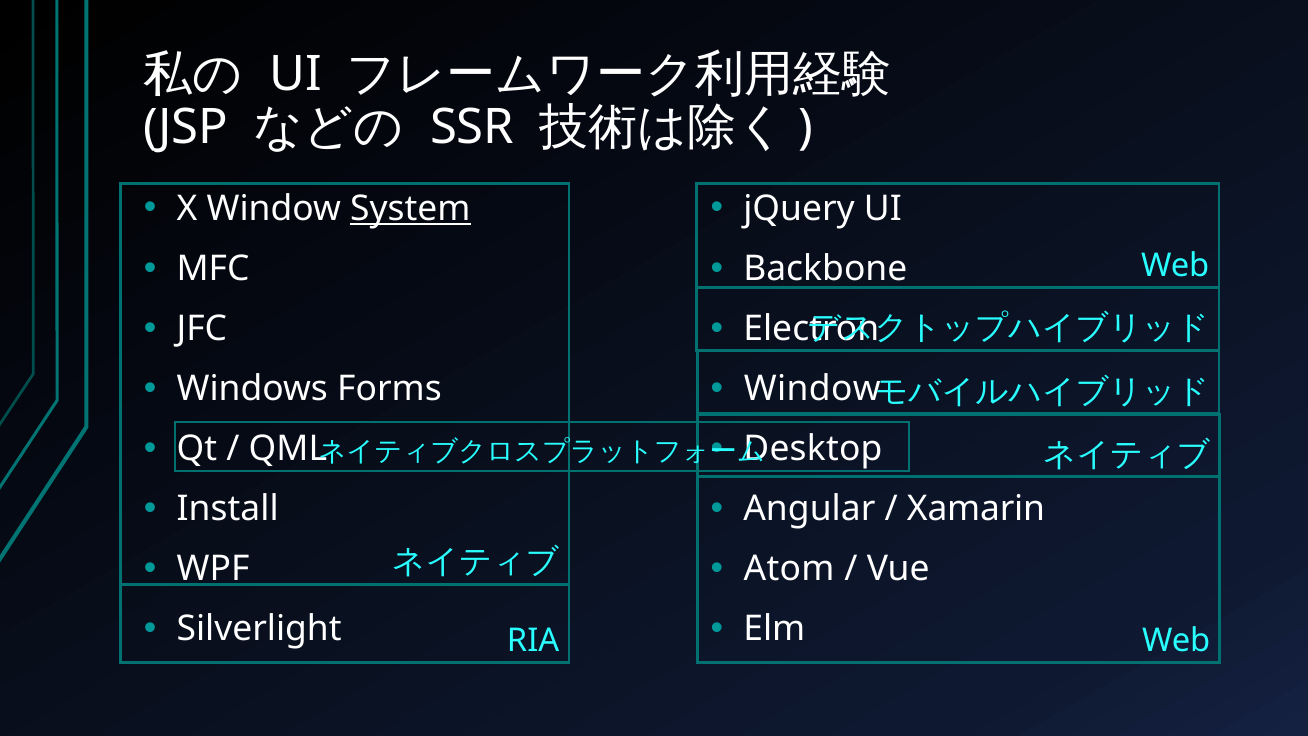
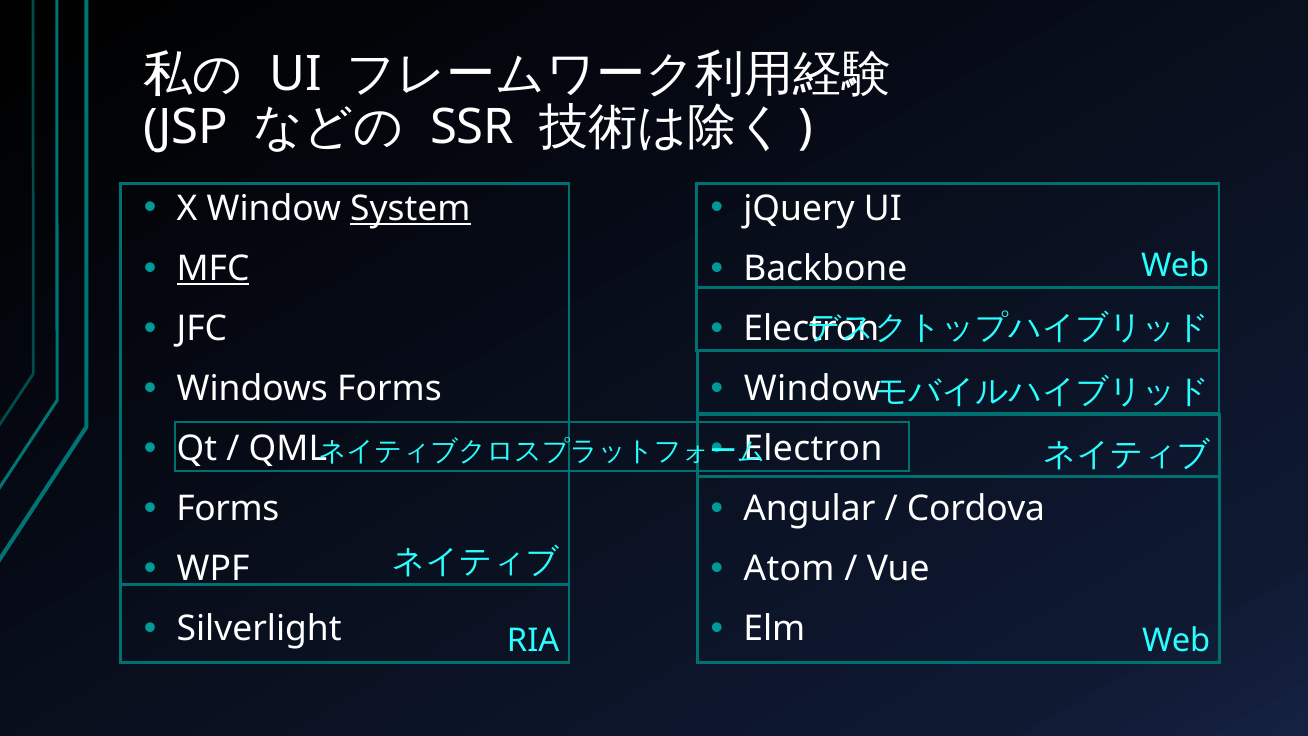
MFC underline: none -> present
Desktop at (813, 449): Desktop -> Electron
Install at (228, 509): Install -> Forms
Xamarin: Xamarin -> Cordova
